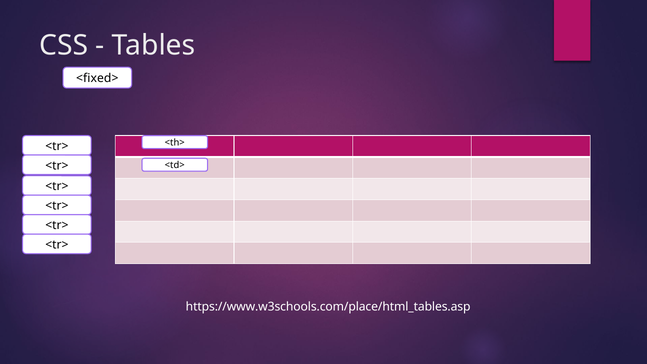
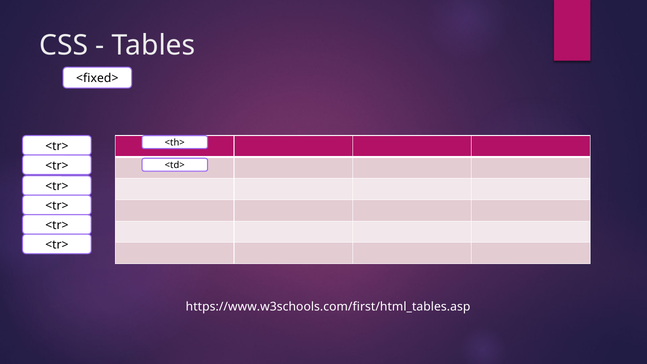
https://www.w3schools.com/place/html_tables.asp: https://www.w3schools.com/place/html_tables.asp -> https://www.w3schools.com/first/html_tables.asp
